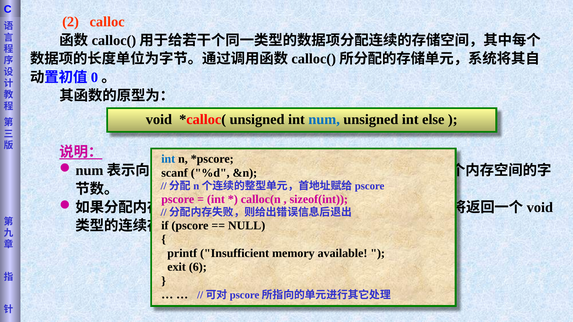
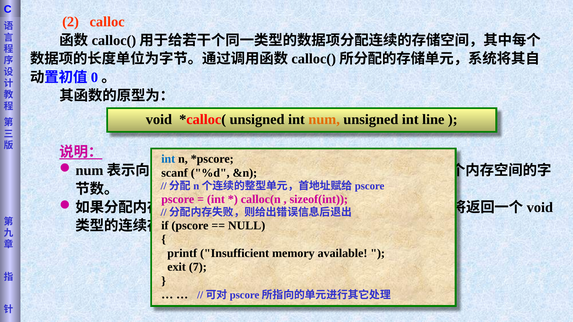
num colour: blue -> orange
else: else -> line
6: 6 -> 7
